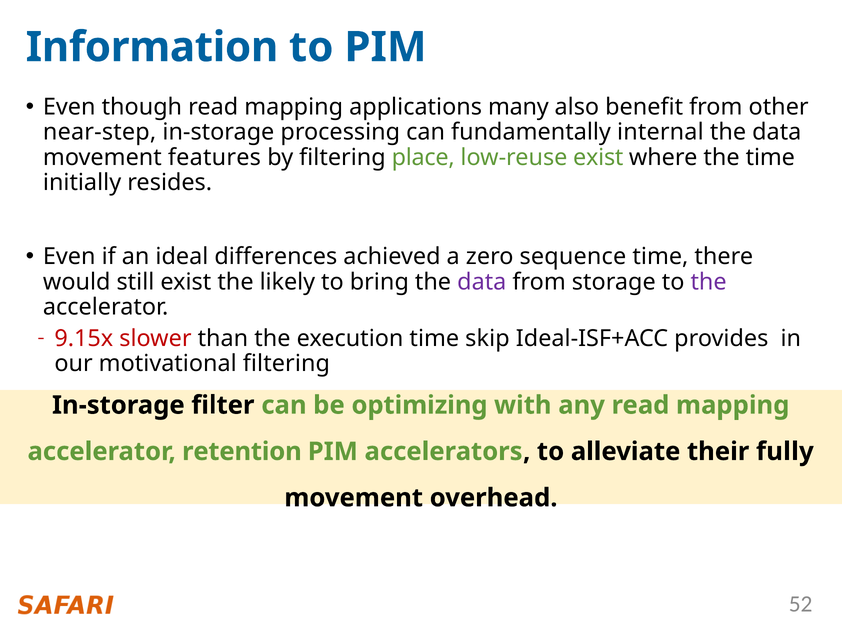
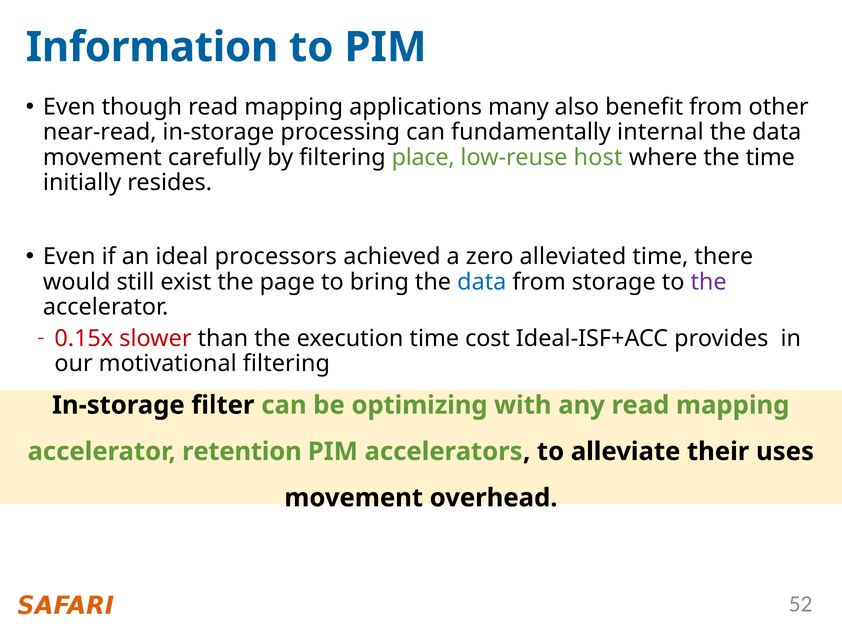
near-step: near-step -> near-read
features: features -> carefully
low-reuse exist: exist -> host
differences: differences -> processors
sequence: sequence -> alleviated
likely: likely -> page
data at (482, 282) colour: purple -> blue
9.15x: 9.15x -> 0.15x
skip: skip -> cost
fully: fully -> uses
